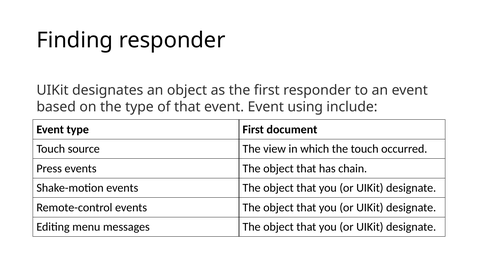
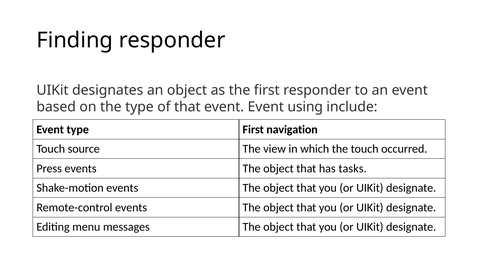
document: document -> navigation
chain: chain -> tasks
